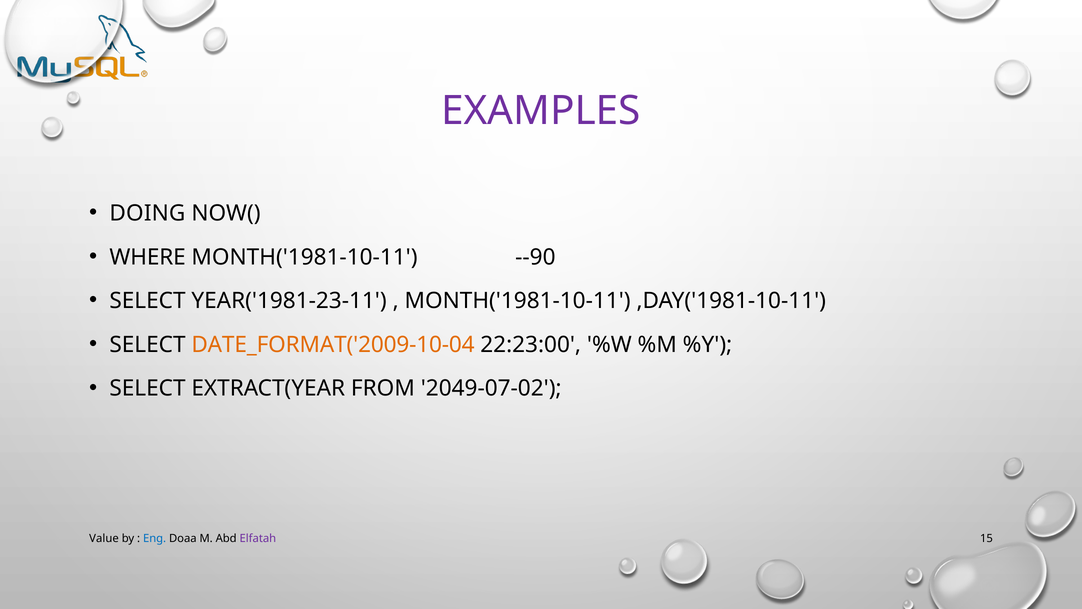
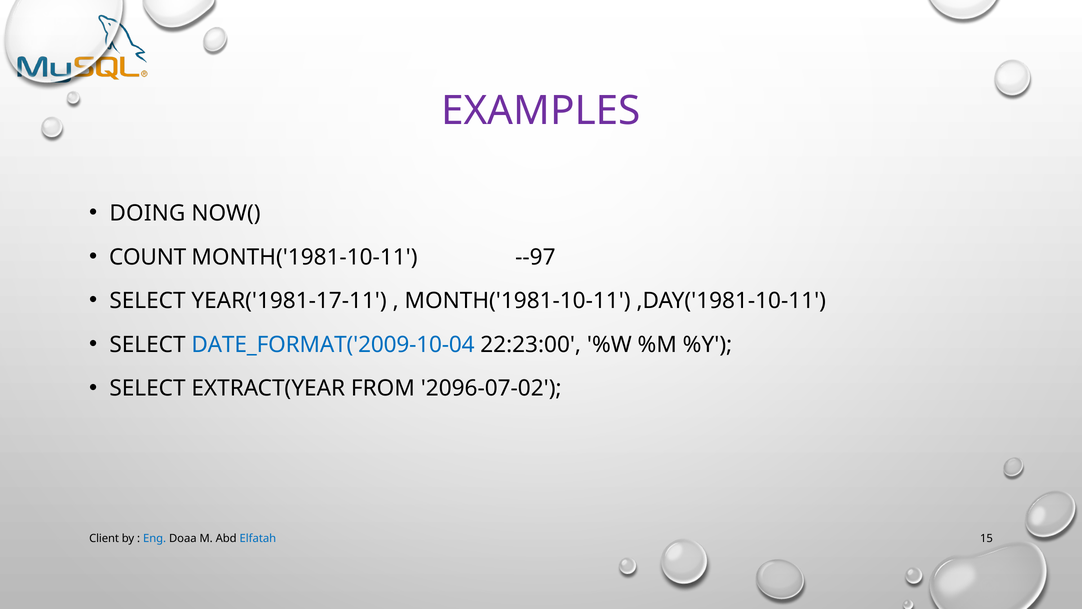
WHERE: WHERE -> COUNT
--90: --90 -> --97
YEAR('1981-23-11: YEAR('1981-23-11 -> YEAR('1981-17-11
DATE_FORMAT('2009-10-04 colour: orange -> blue
2049-07-02: 2049-07-02 -> 2096-07-02
Value: Value -> Client
Elfatah colour: purple -> blue
